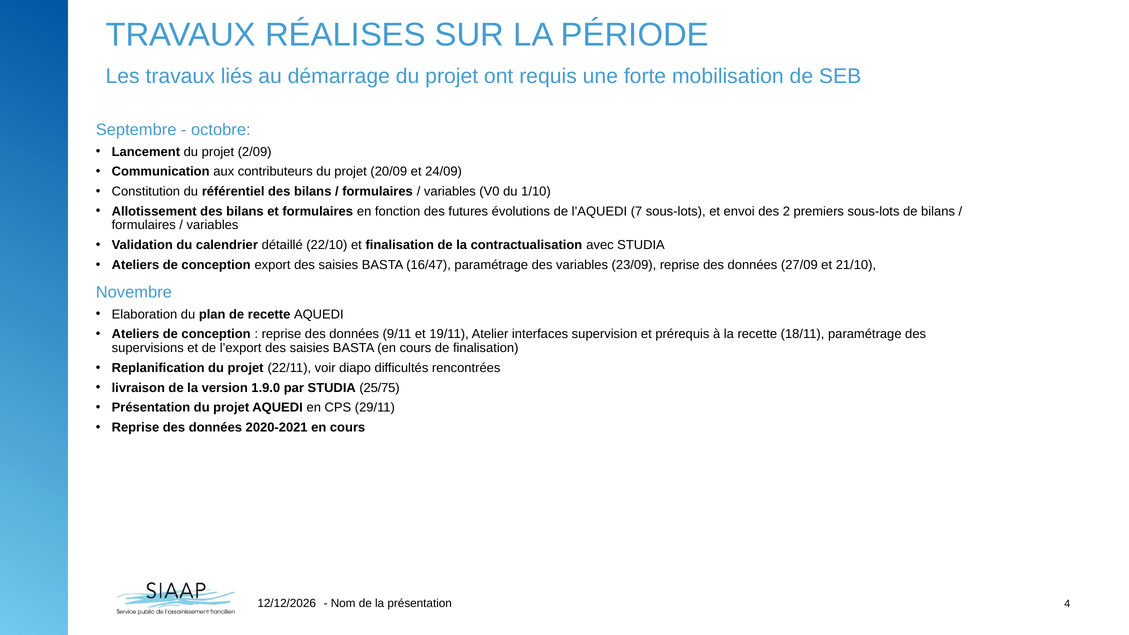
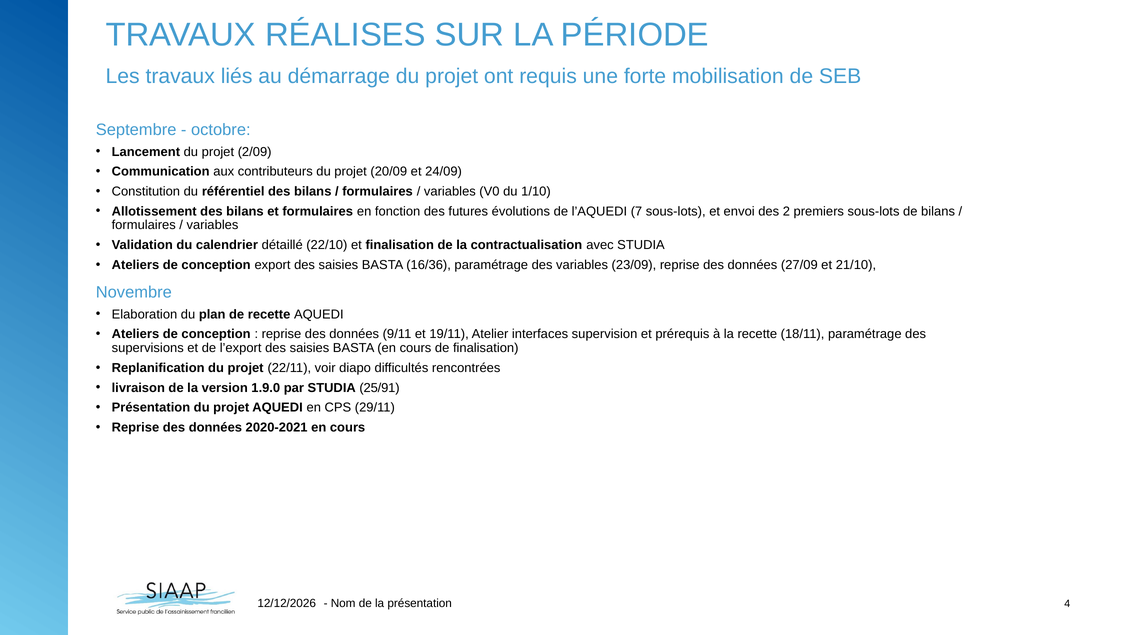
16/47: 16/47 -> 16/36
25/75: 25/75 -> 25/91
